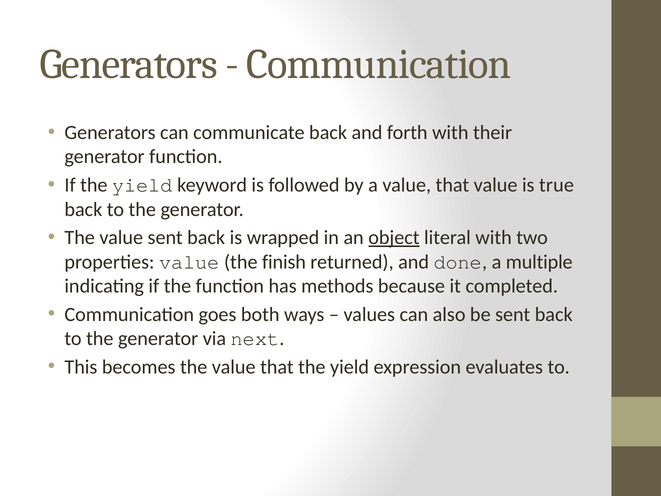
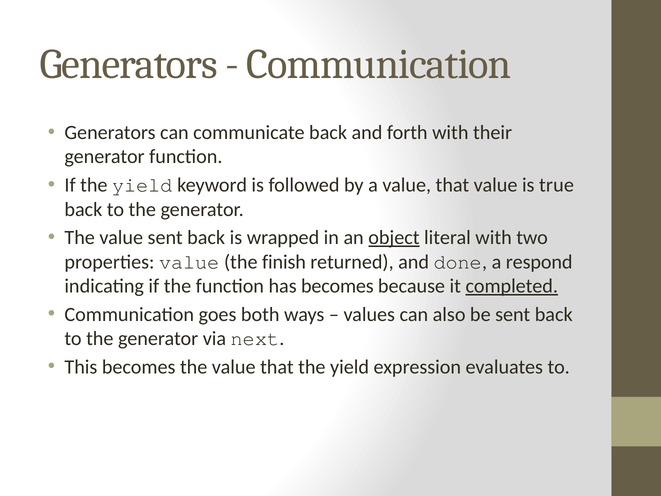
multiple: multiple -> respond
has methods: methods -> becomes
completed underline: none -> present
